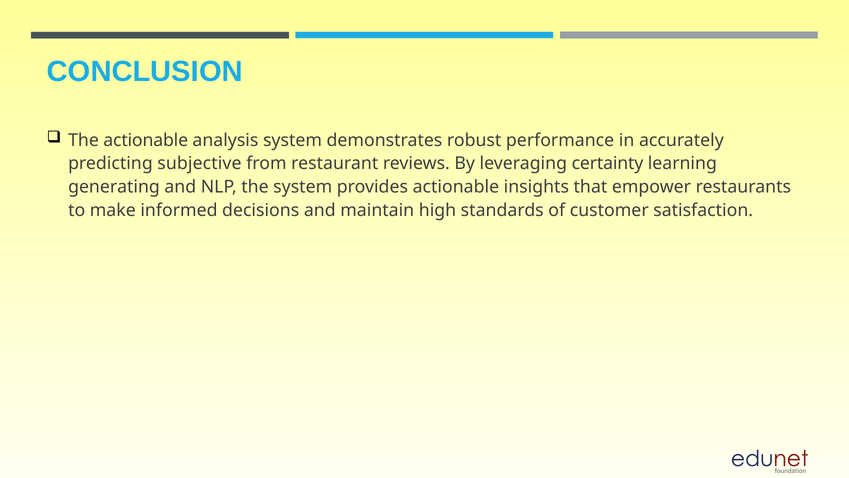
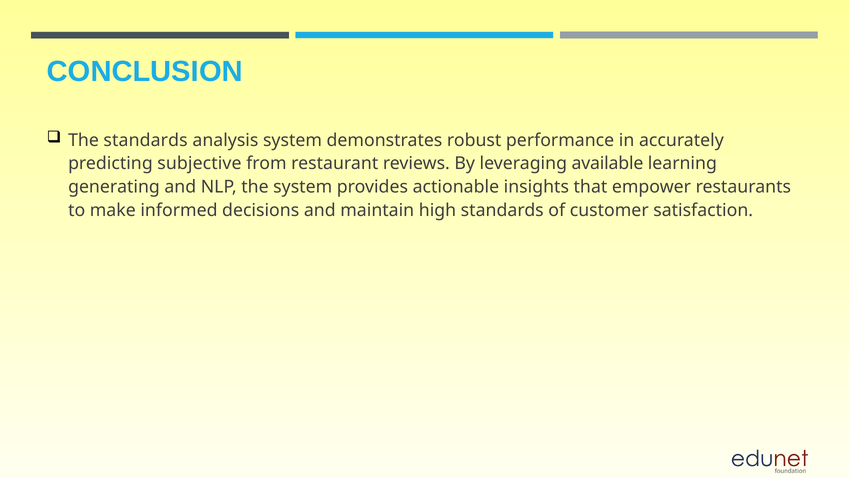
The actionable: actionable -> standards
certainty: certainty -> available
